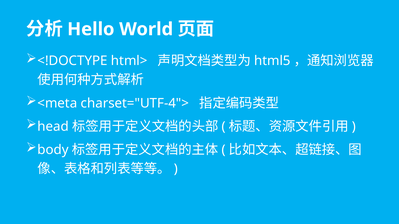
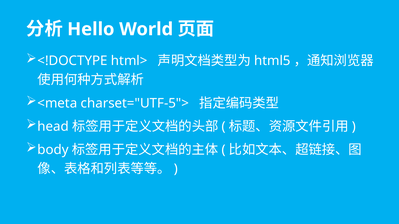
charset="UTF-4">: charset="UTF-4"> -> charset="UTF-5">
